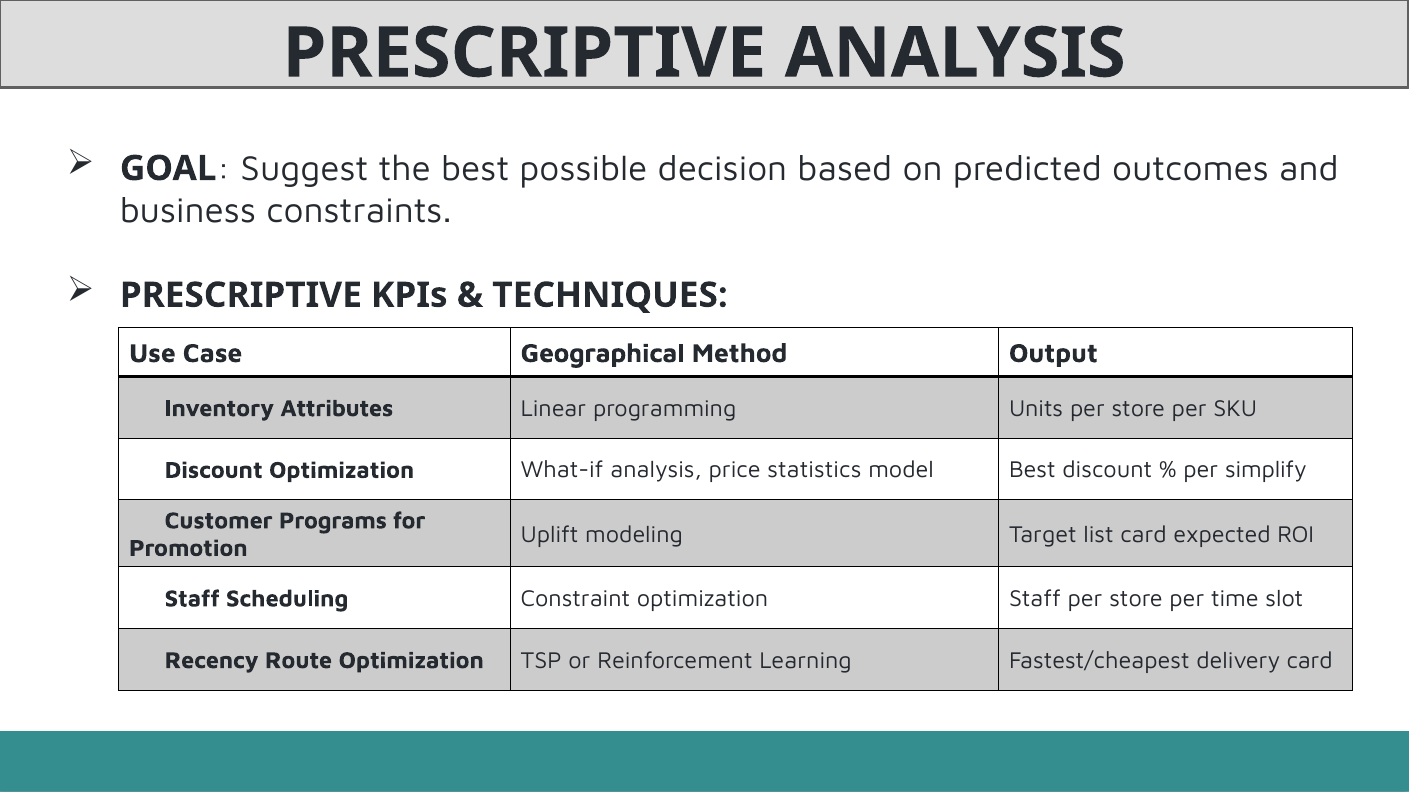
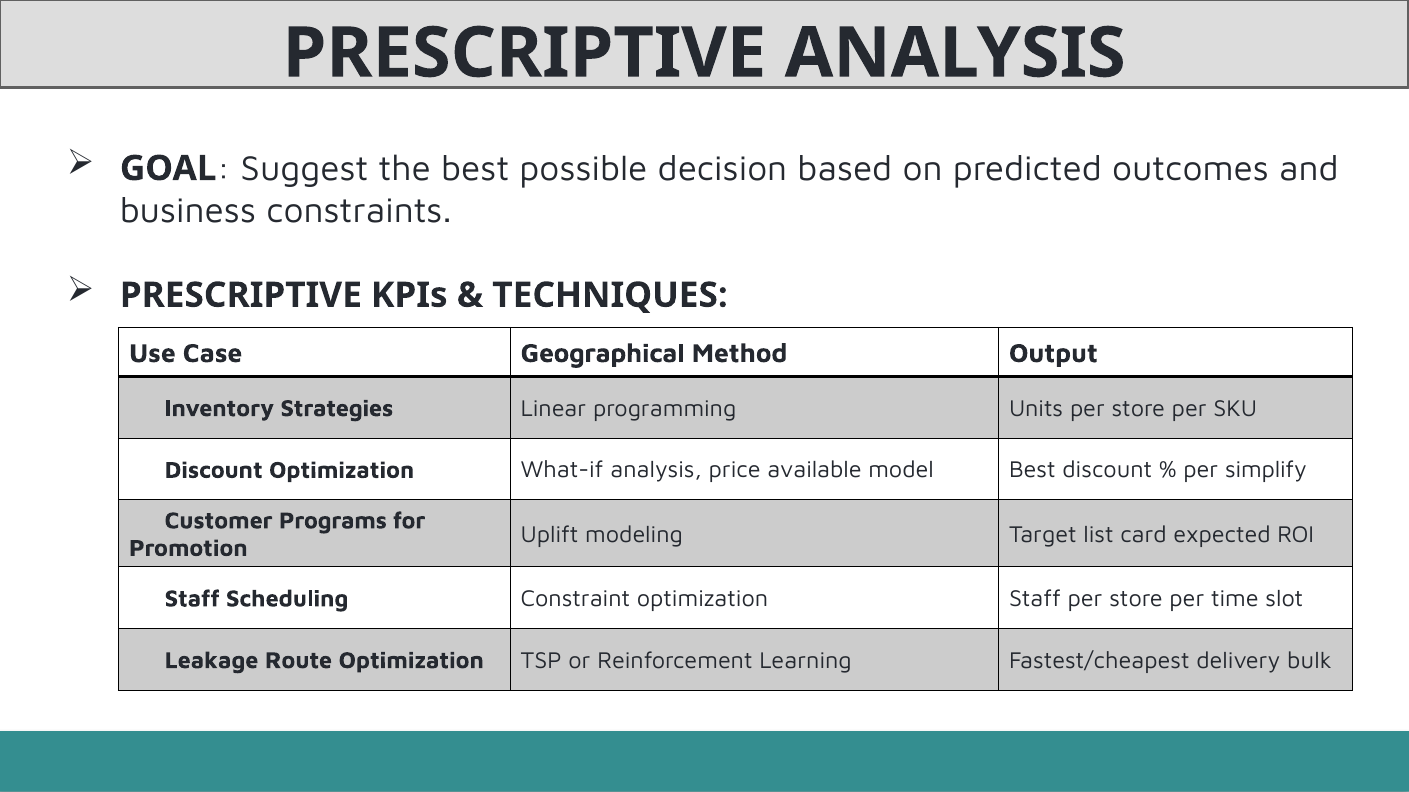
Attributes: Attributes -> Strategies
statistics: statistics -> available
Recency: Recency -> Leakage
delivery card: card -> bulk
